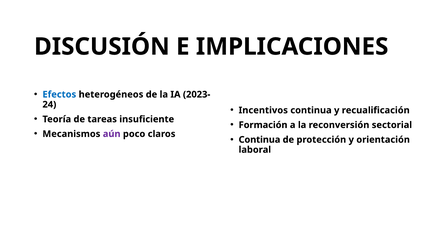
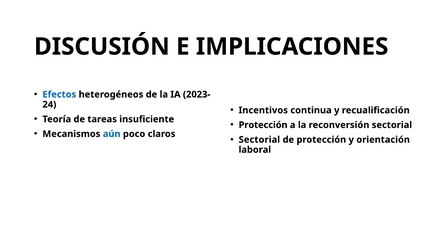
Formación at (263, 125): Formación -> Protección
aún colour: purple -> blue
Continua at (259, 140): Continua -> Sectorial
